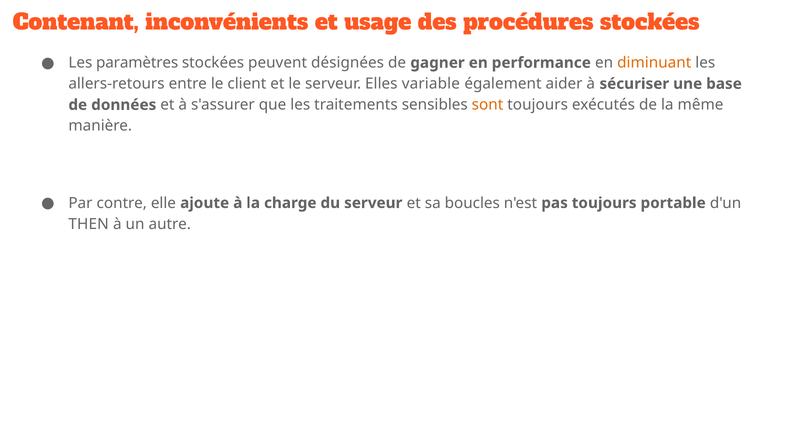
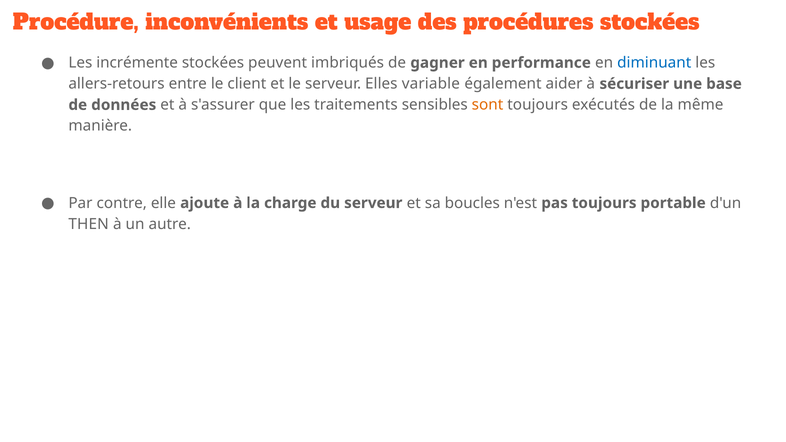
Contenant: Contenant -> Procédure
paramètres: paramètres -> incrémente
désignées: désignées -> imbriqués
diminuant colour: orange -> blue
